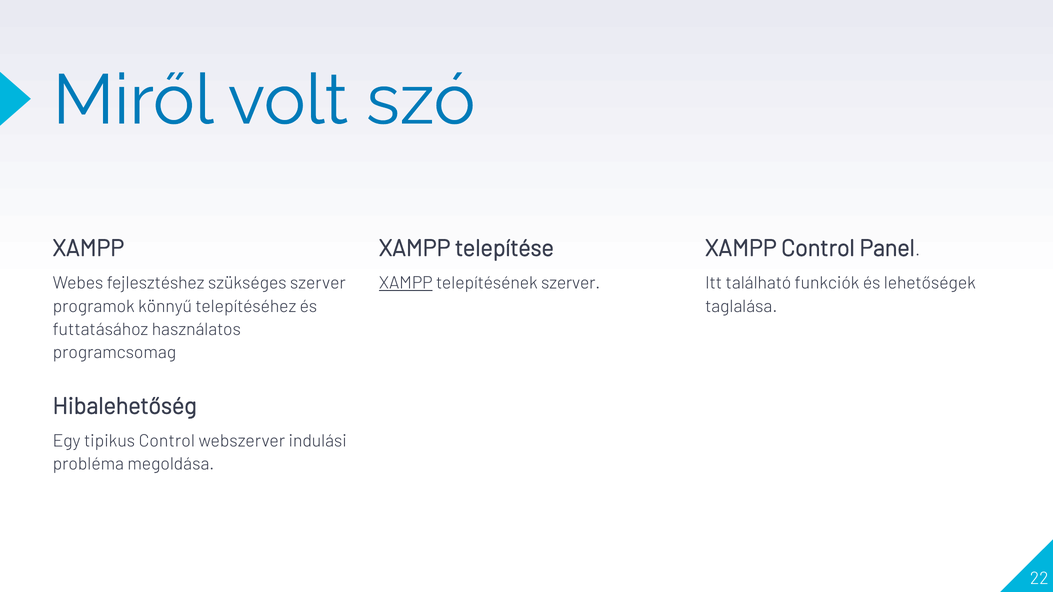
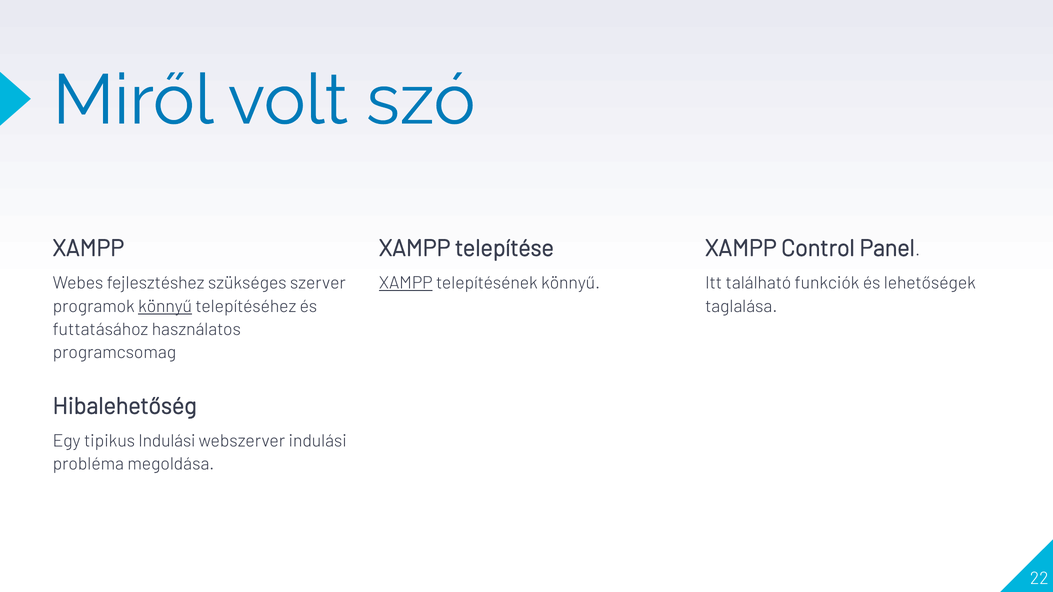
telepítésének szerver: szerver -> könnyű
könnyű at (165, 306) underline: none -> present
tipikus Control: Control -> Indulási
